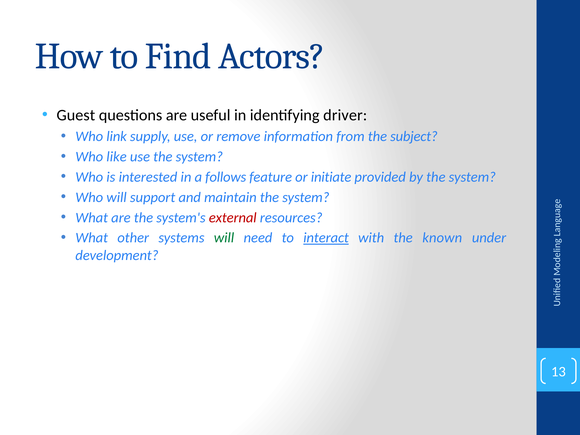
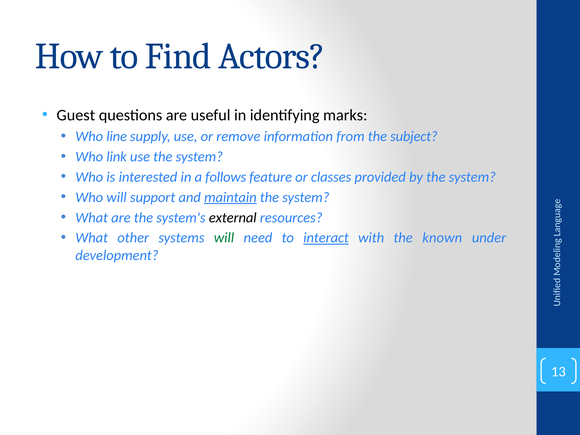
driver: driver -> marks
link: link -> line
like: like -> link
initiate: initiate -> classes
maintain underline: none -> present
external colour: red -> black
